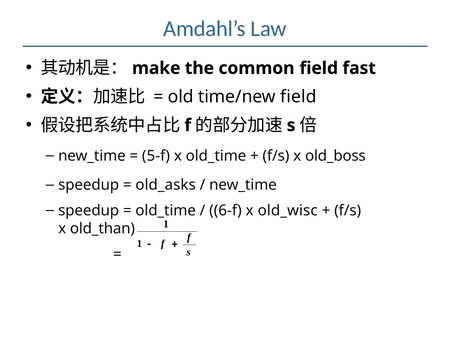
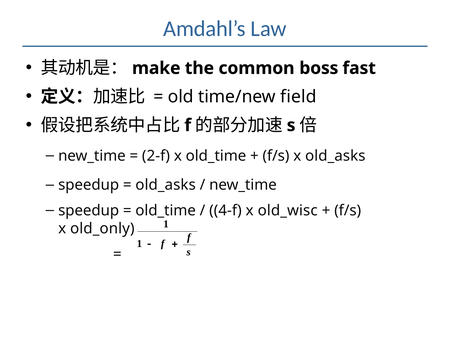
common field: field -> boss
5-f: 5-f -> 2-f
x old_boss: old_boss -> old_asks
6-f: 6-f -> 4-f
old_than: old_than -> old_only
